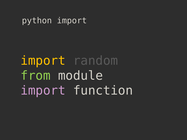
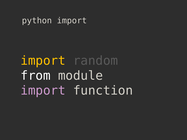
from colour: light green -> white
